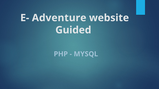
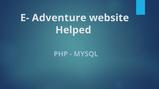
Guided: Guided -> Helped
